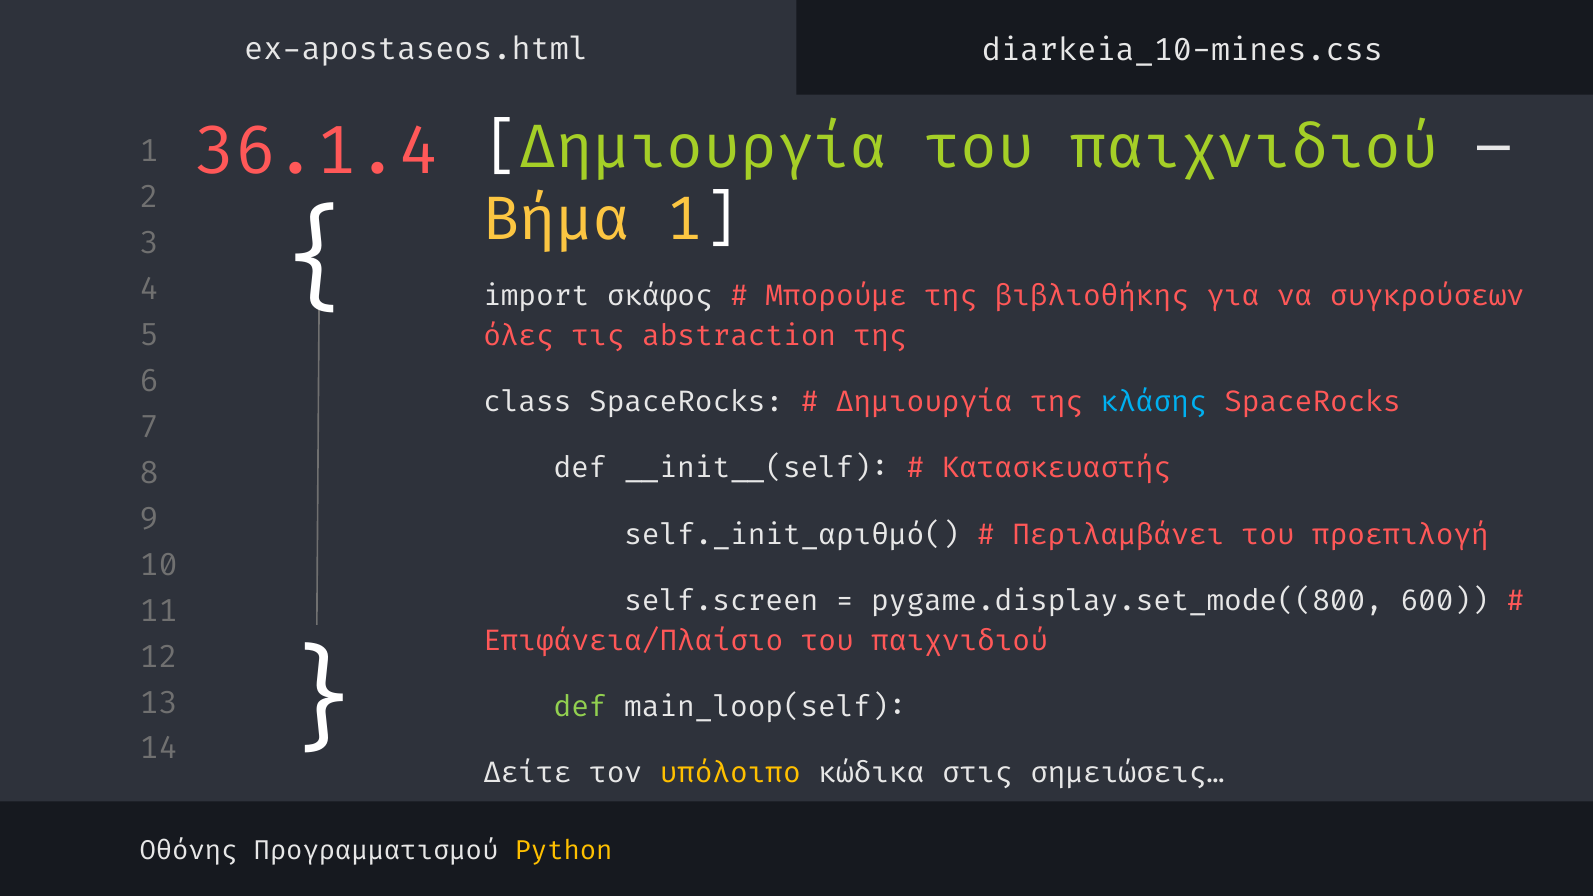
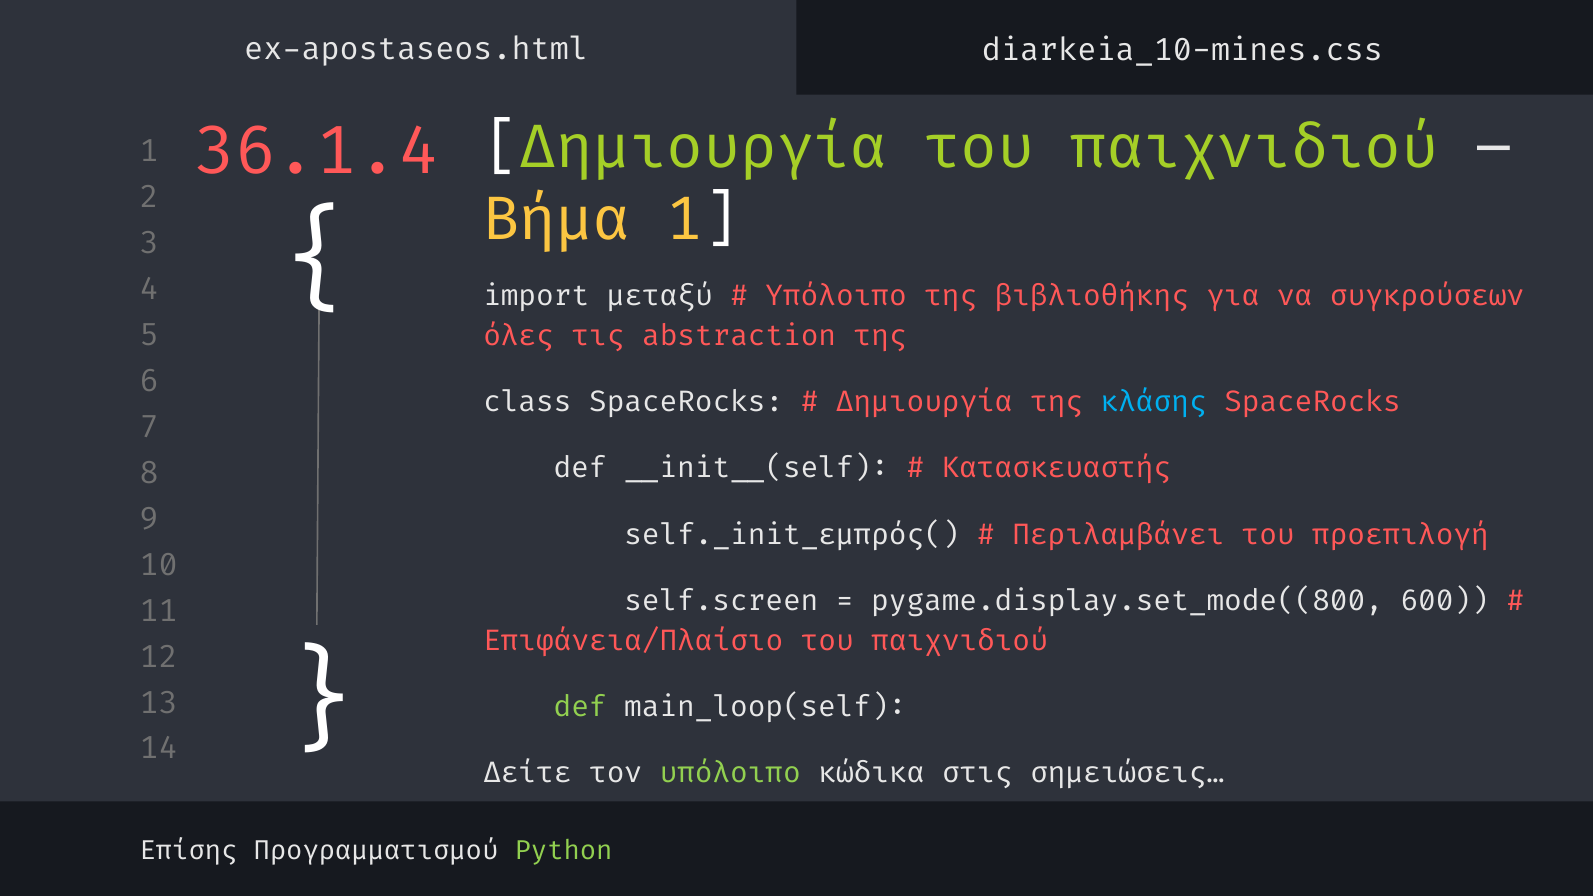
σκάφος: σκάφος -> μεταξύ
Μπορούμε at (836, 296): Μπορούμε -> Υπόλοιπο
self._init_αριθμό(: self._init_αριθμό( -> self._init_εμπρός(
υπόλοιπο at (730, 773) colour: yellow -> light green
Οθόνης: Οθόνης -> Επίσης
Python colour: yellow -> light green
